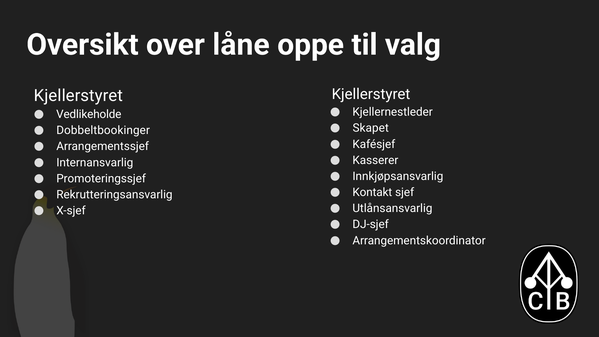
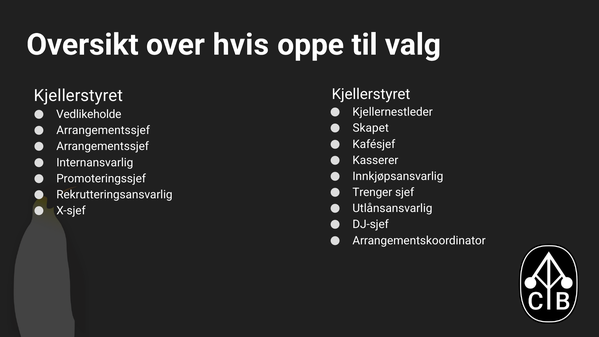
låne: låne -> hvis
Dobbeltbookinger at (103, 130): Dobbeltbookinger -> Arrangementssjef
Kontakt: Kontakt -> Trenger
